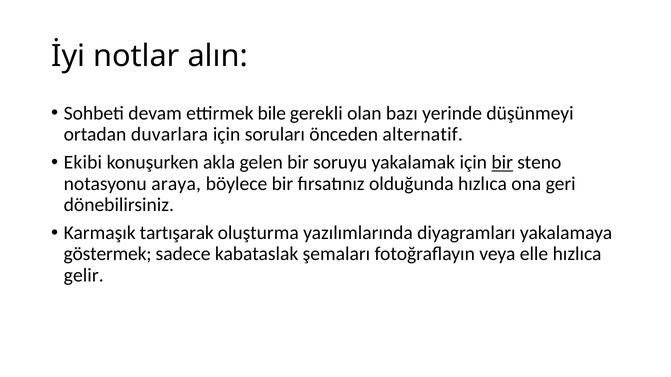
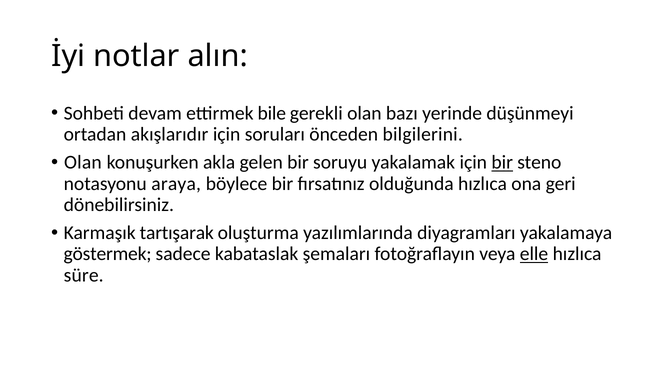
duvarlara: duvarlara -> akışlarıdır
alternatif: alternatif -> bilgilerini
Ekibi at (83, 163): Ekibi -> Olan
elle underline: none -> present
gelir: gelir -> süre
